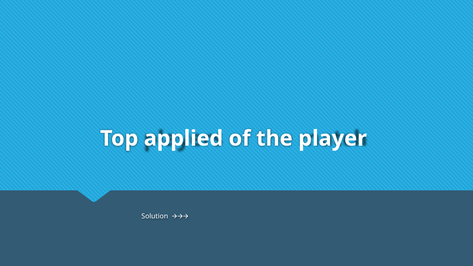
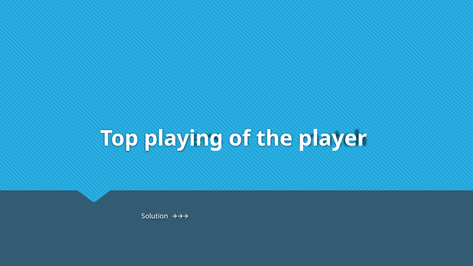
applied: applied -> playing
